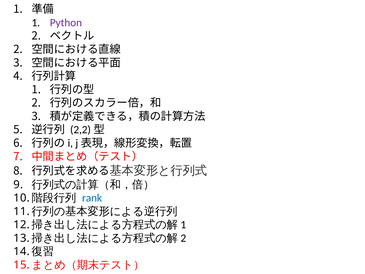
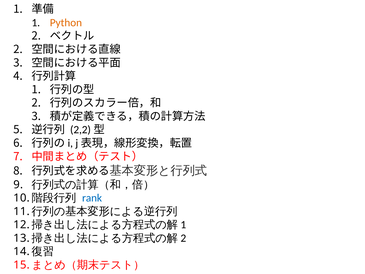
Python colour: purple -> orange
